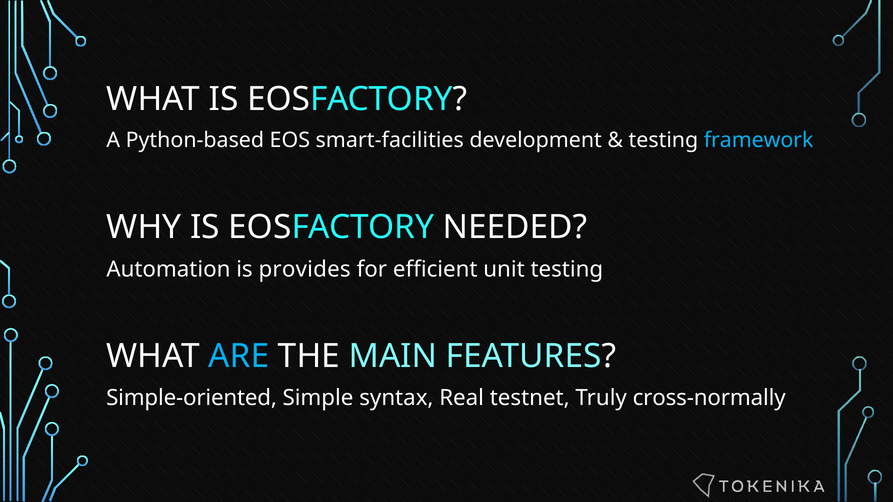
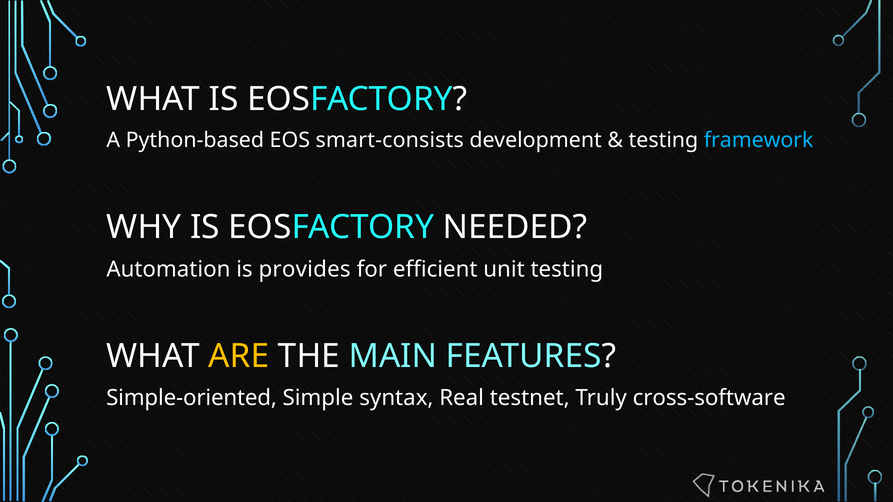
smart-facilities: smart-facilities -> smart-consists
ARE colour: light blue -> yellow
cross-normally: cross-normally -> cross-software
